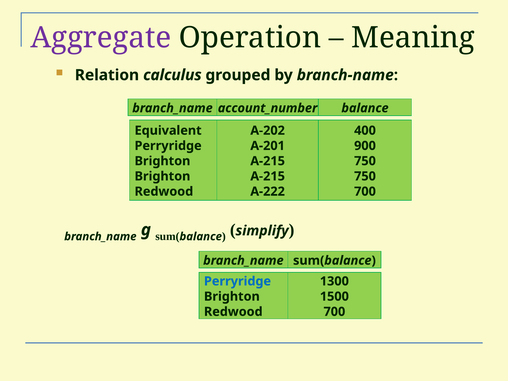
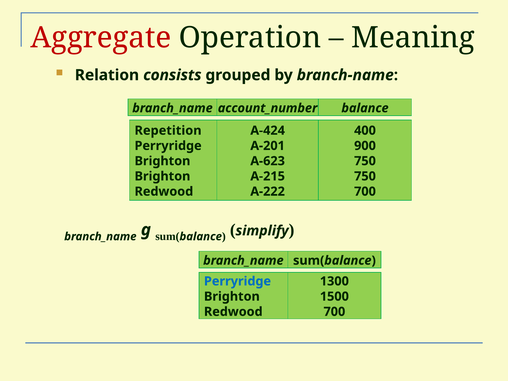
Aggregate colour: purple -> red
calculus: calculus -> consists
Equivalent: Equivalent -> Repetition
A-202: A-202 -> A-424
A-215 at (268, 161): A-215 -> A-623
